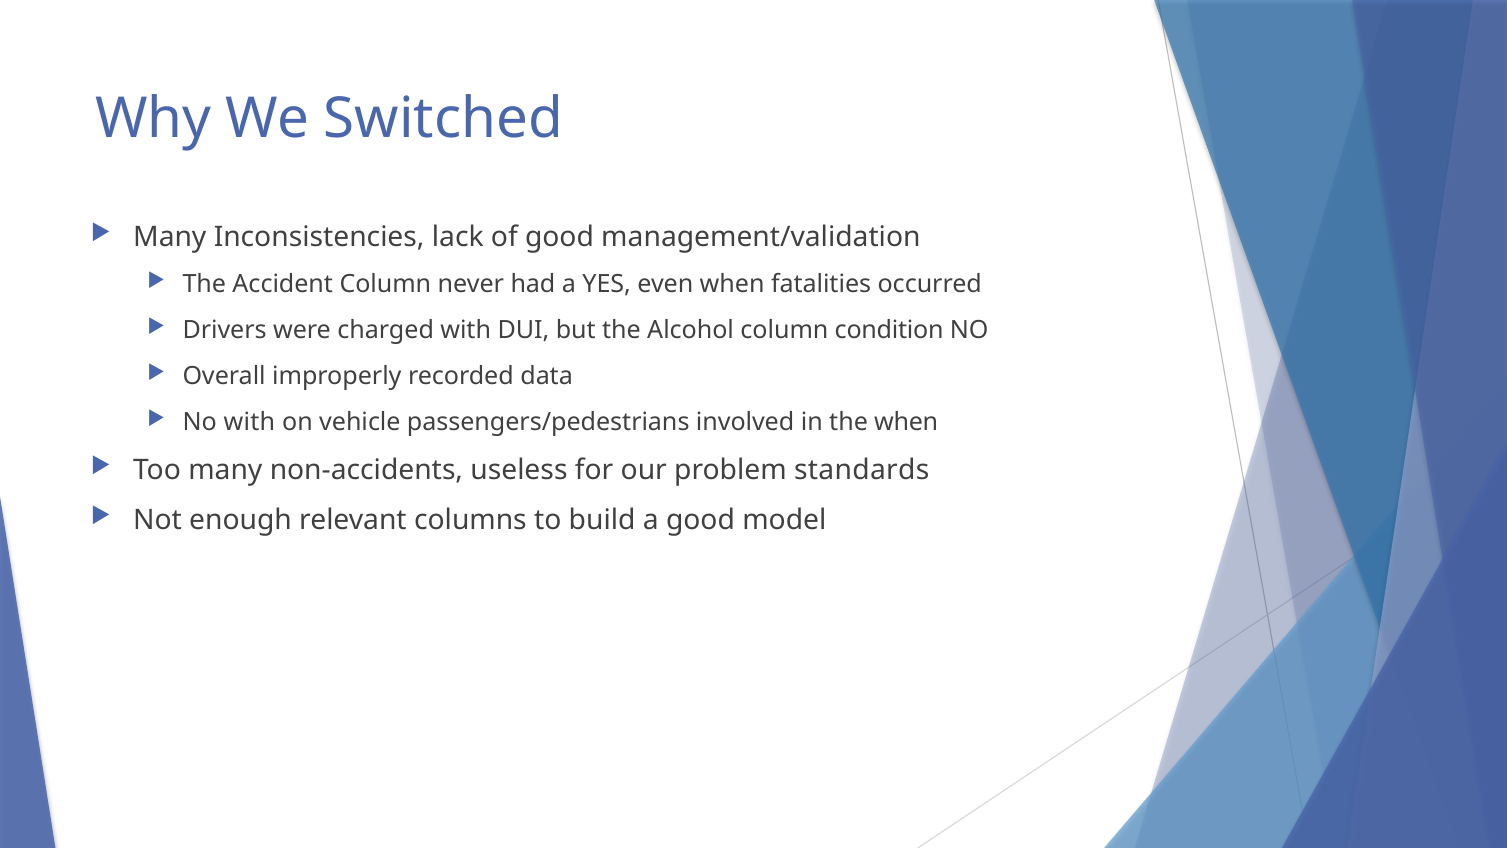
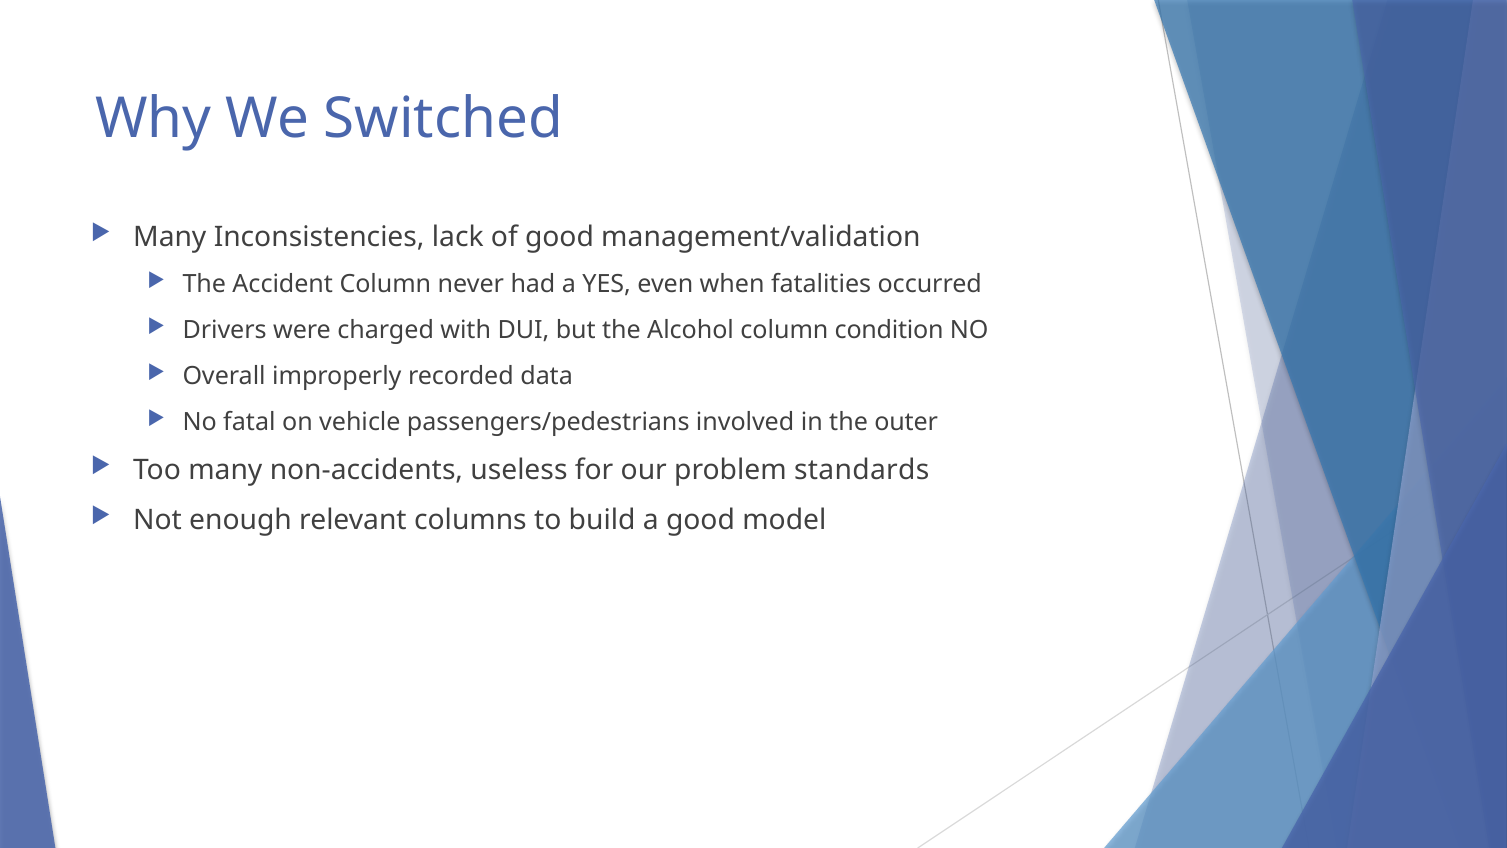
No with: with -> fatal
the when: when -> outer
